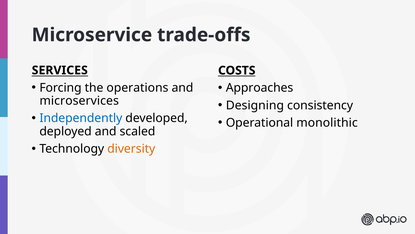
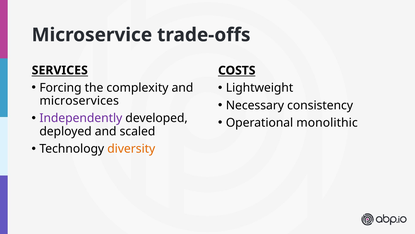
operations: operations -> complexity
Approaches: Approaches -> Lightweight
Designing: Designing -> Necessary
Independently colour: blue -> purple
